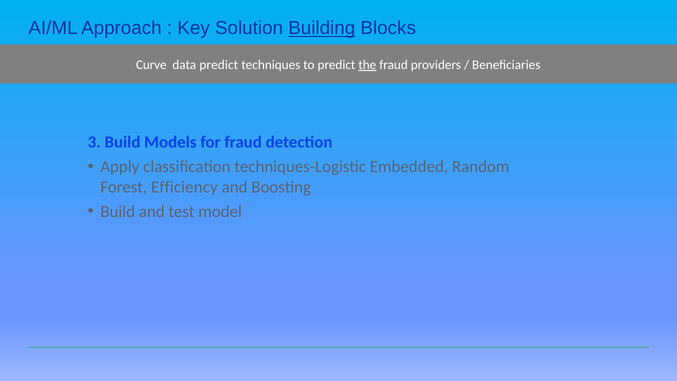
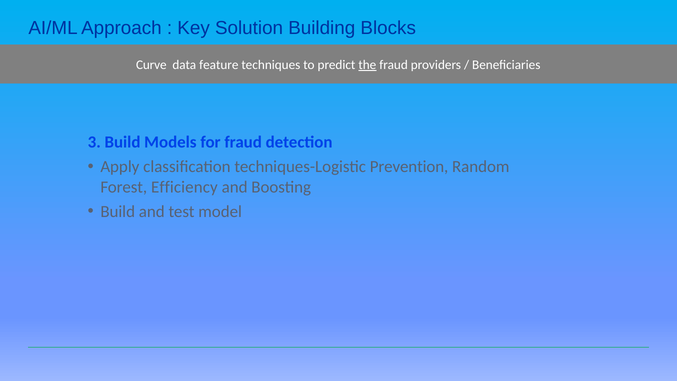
Building underline: present -> none
data predict: predict -> feature
Embedded: Embedded -> Prevention
